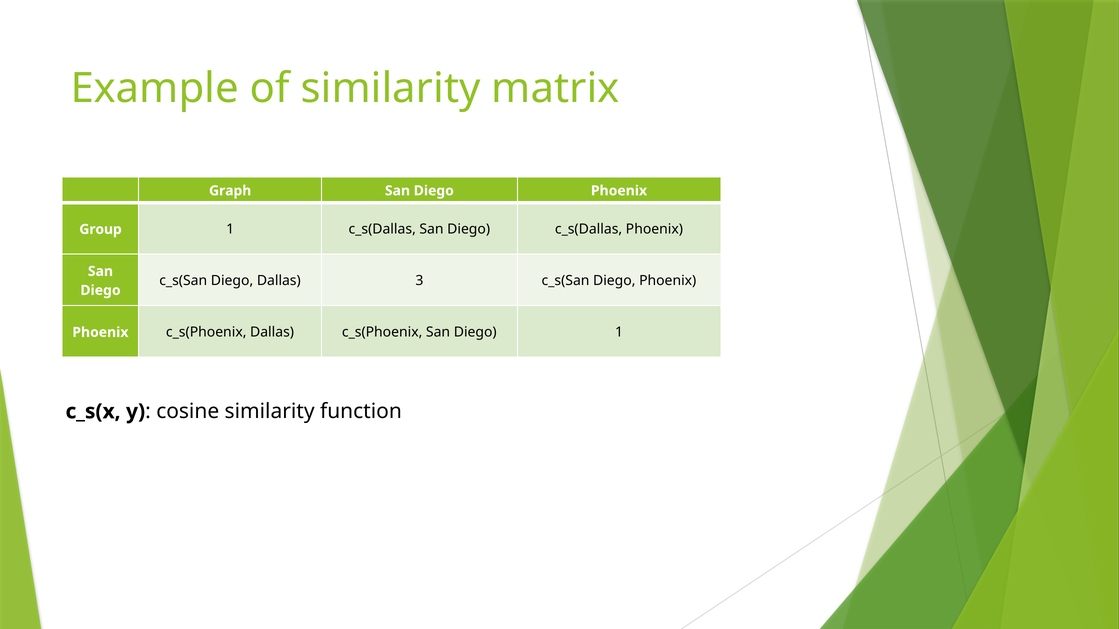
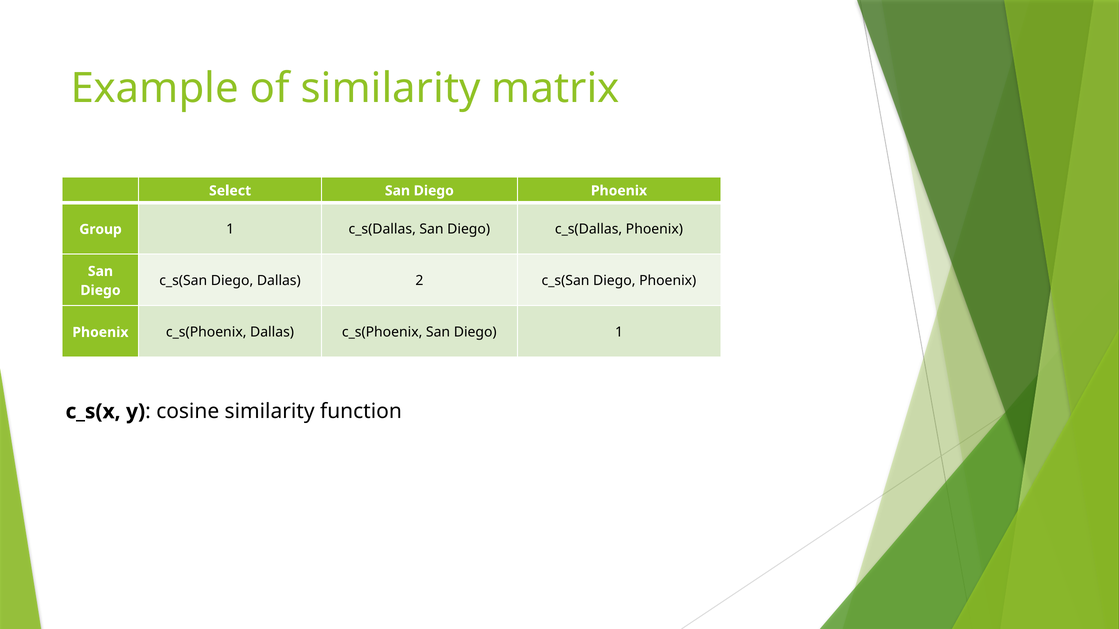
Graph: Graph -> Select
3: 3 -> 2
